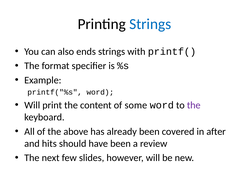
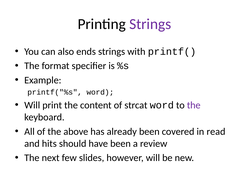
Strings at (150, 24) colour: blue -> purple
some: some -> strcat
after: after -> read
